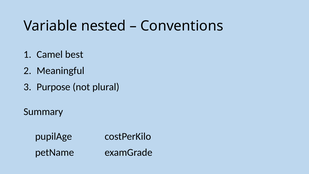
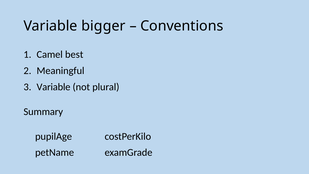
nested: nested -> bigger
Purpose at (53, 87): Purpose -> Variable
